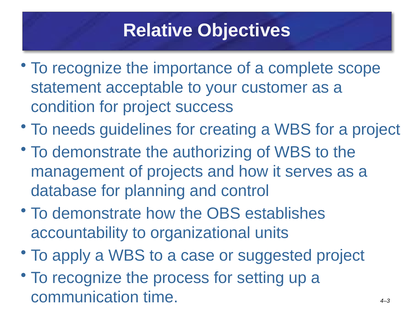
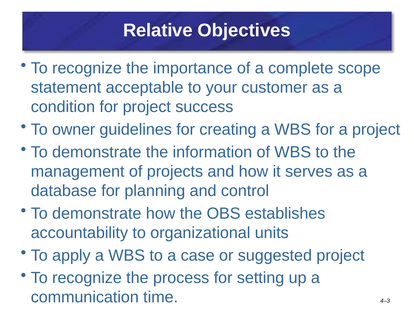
needs: needs -> owner
authorizing: authorizing -> information
